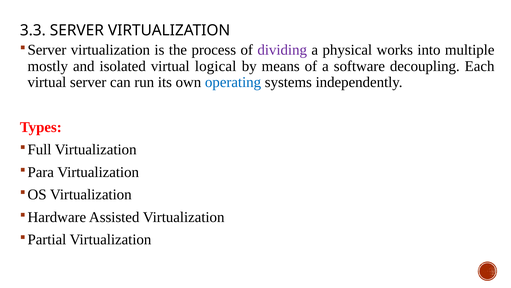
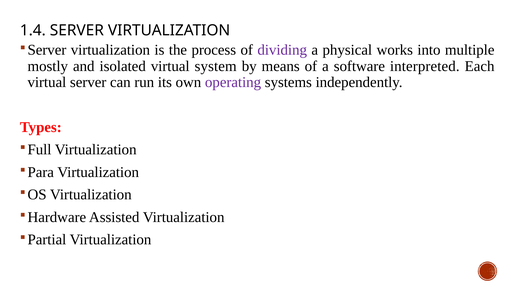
3.3: 3.3 -> 1.4
logical: logical -> system
decoupling: decoupling -> interpreted
operating colour: blue -> purple
